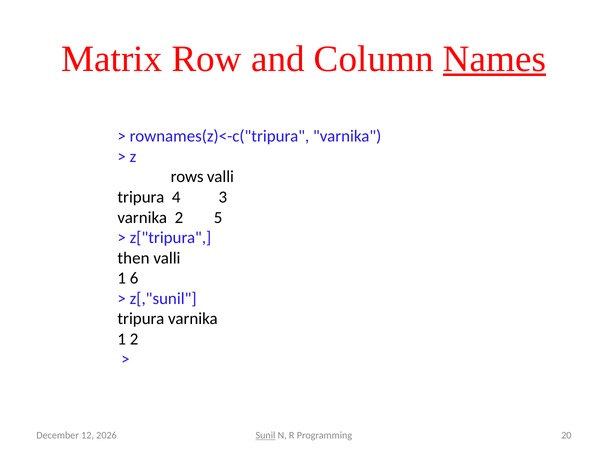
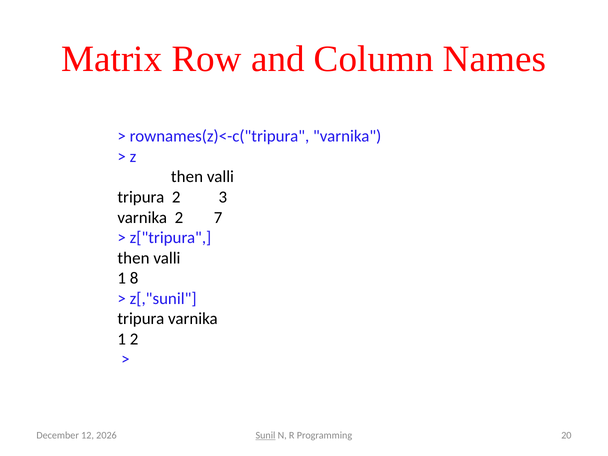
Names underline: present -> none
rows at (187, 177): rows -> then
tripura 4: 4 -> 2
5: 5 -> 7
6: 6 -> 8
